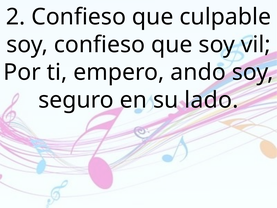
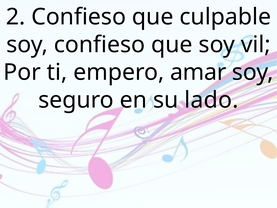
ando: ando -> amar
